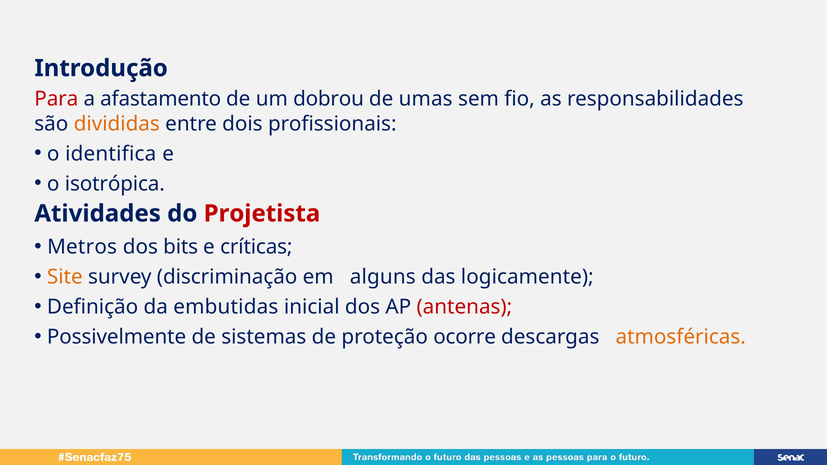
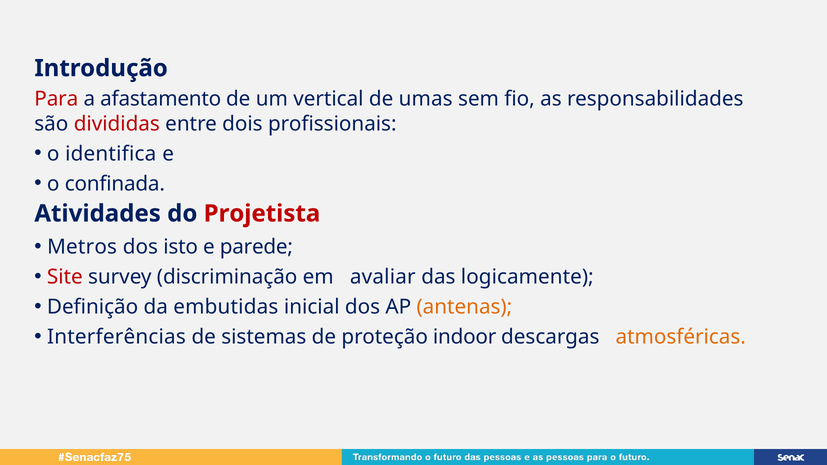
dobrou: dobrou -> vertical
divididas colour: orange -> red
isotrópica: isotrópica -> confinada
bits: bits -> isto
críticas: críticas -> parede
Site colour: orange -> red
alguns: alguns -> avaliar
antenas colour: red -> orange
Possivelmente: Possivelmente -> Interferências
ocorre: ocorre -> indoor
